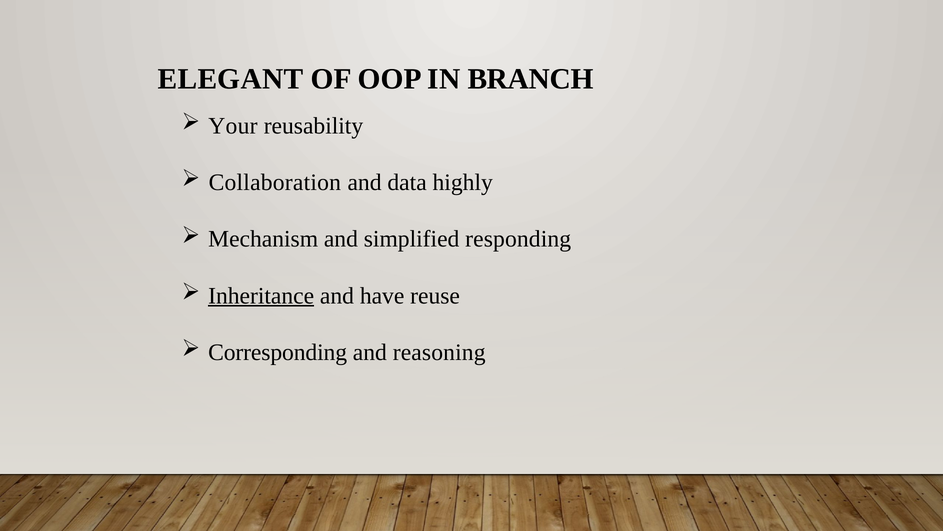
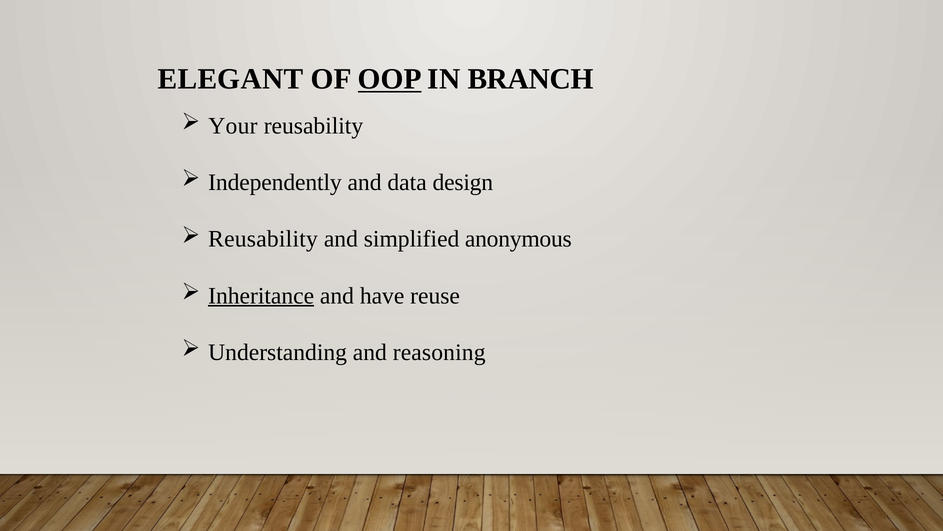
OOP underline: none -> present
Collaboration: Collaboration -> Independently
highly: highly -> design
Mechanism at (263, 239): Mechanism -> Reusability
responding: responding -> anonymous
Corresponding: Corresponding -> Understanding
